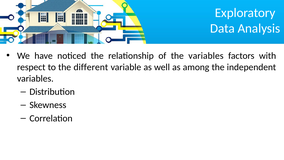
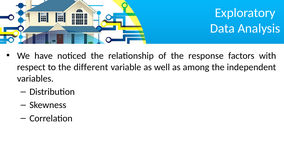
the variables: variables -> response
